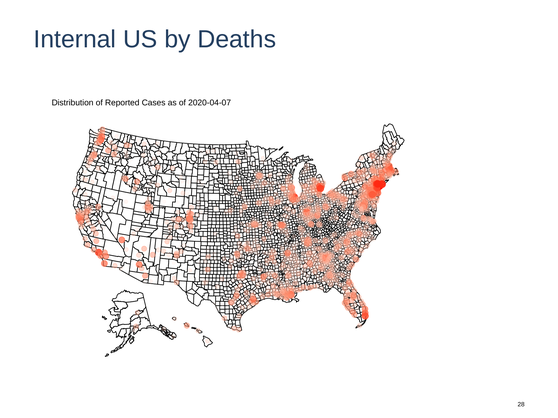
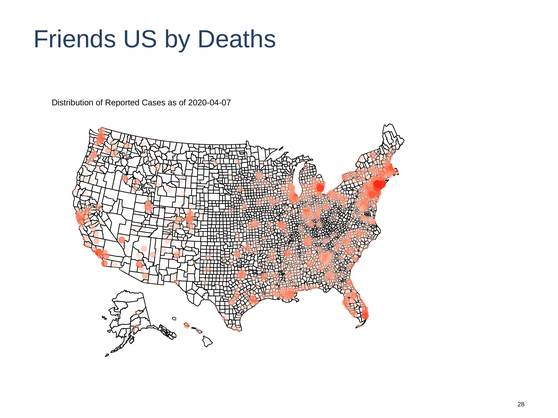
Internal: Internal -> Friends
